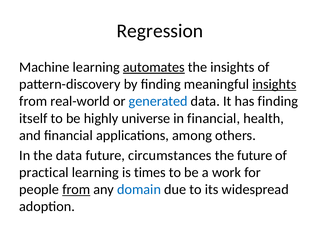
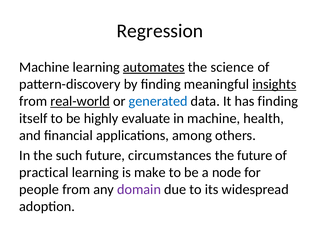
the insights: insights -> science
real-world underline: none -> present
universe: universe -> evaluate
in financial: financial -> machine
the data: data -> such
times: times -> make
work: work -> node
from at (76, 189) underline: present -> none
domain colour: blue -> purple
